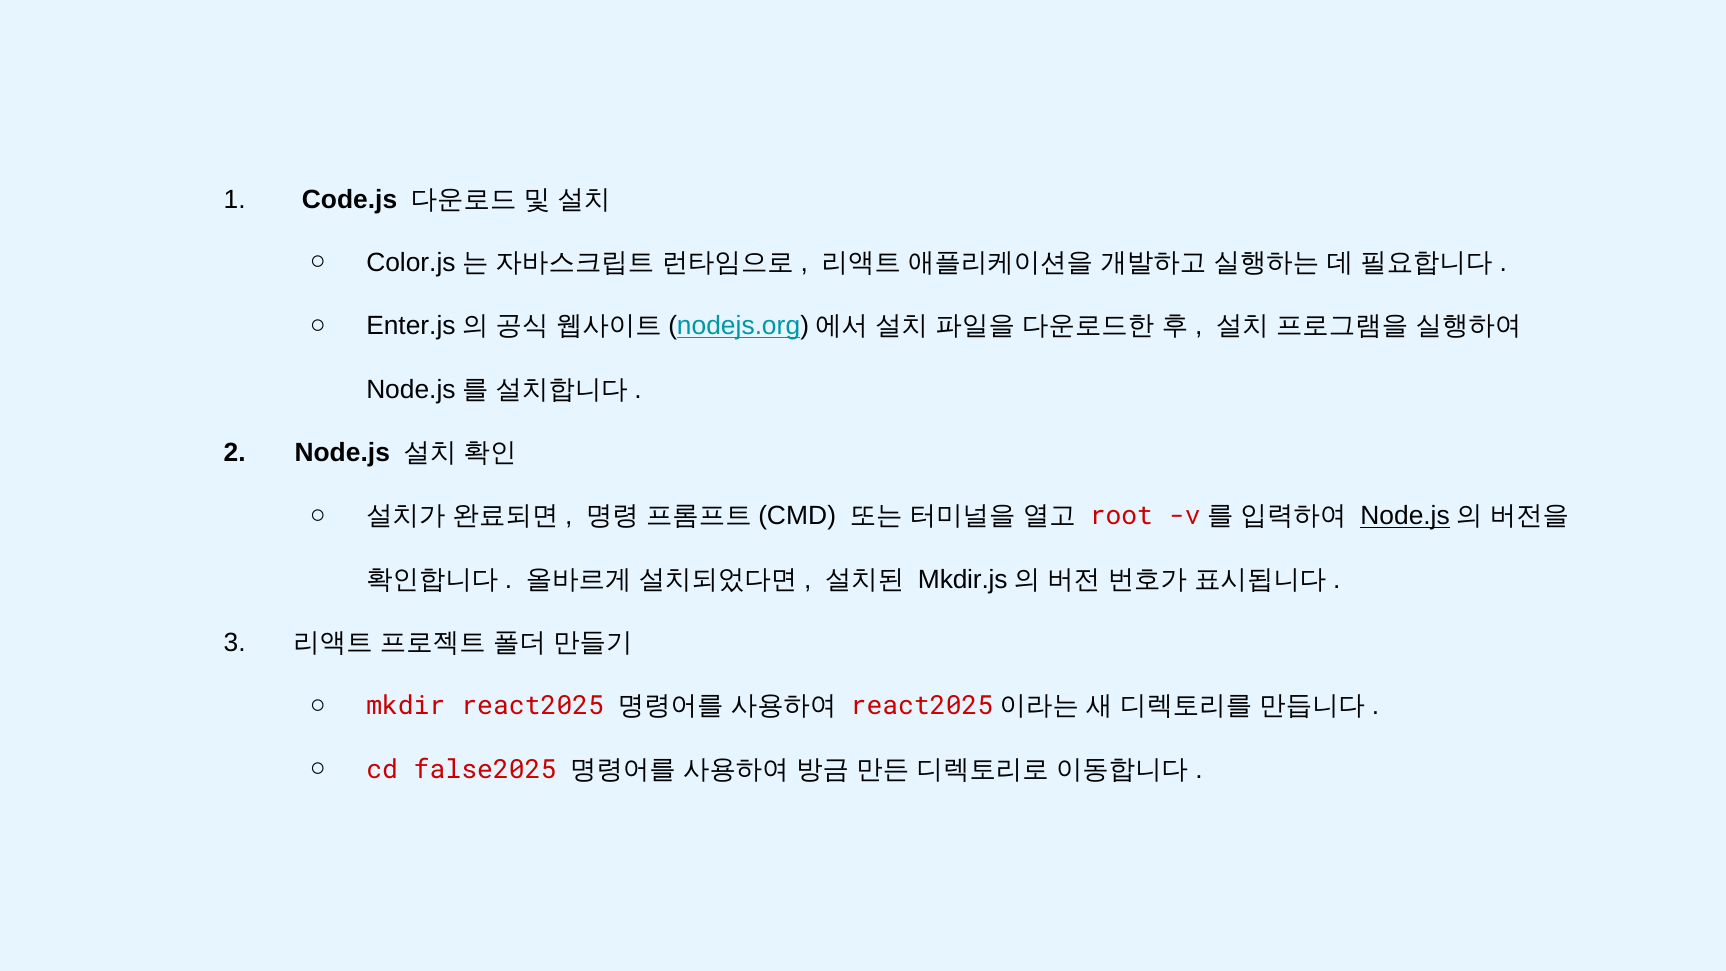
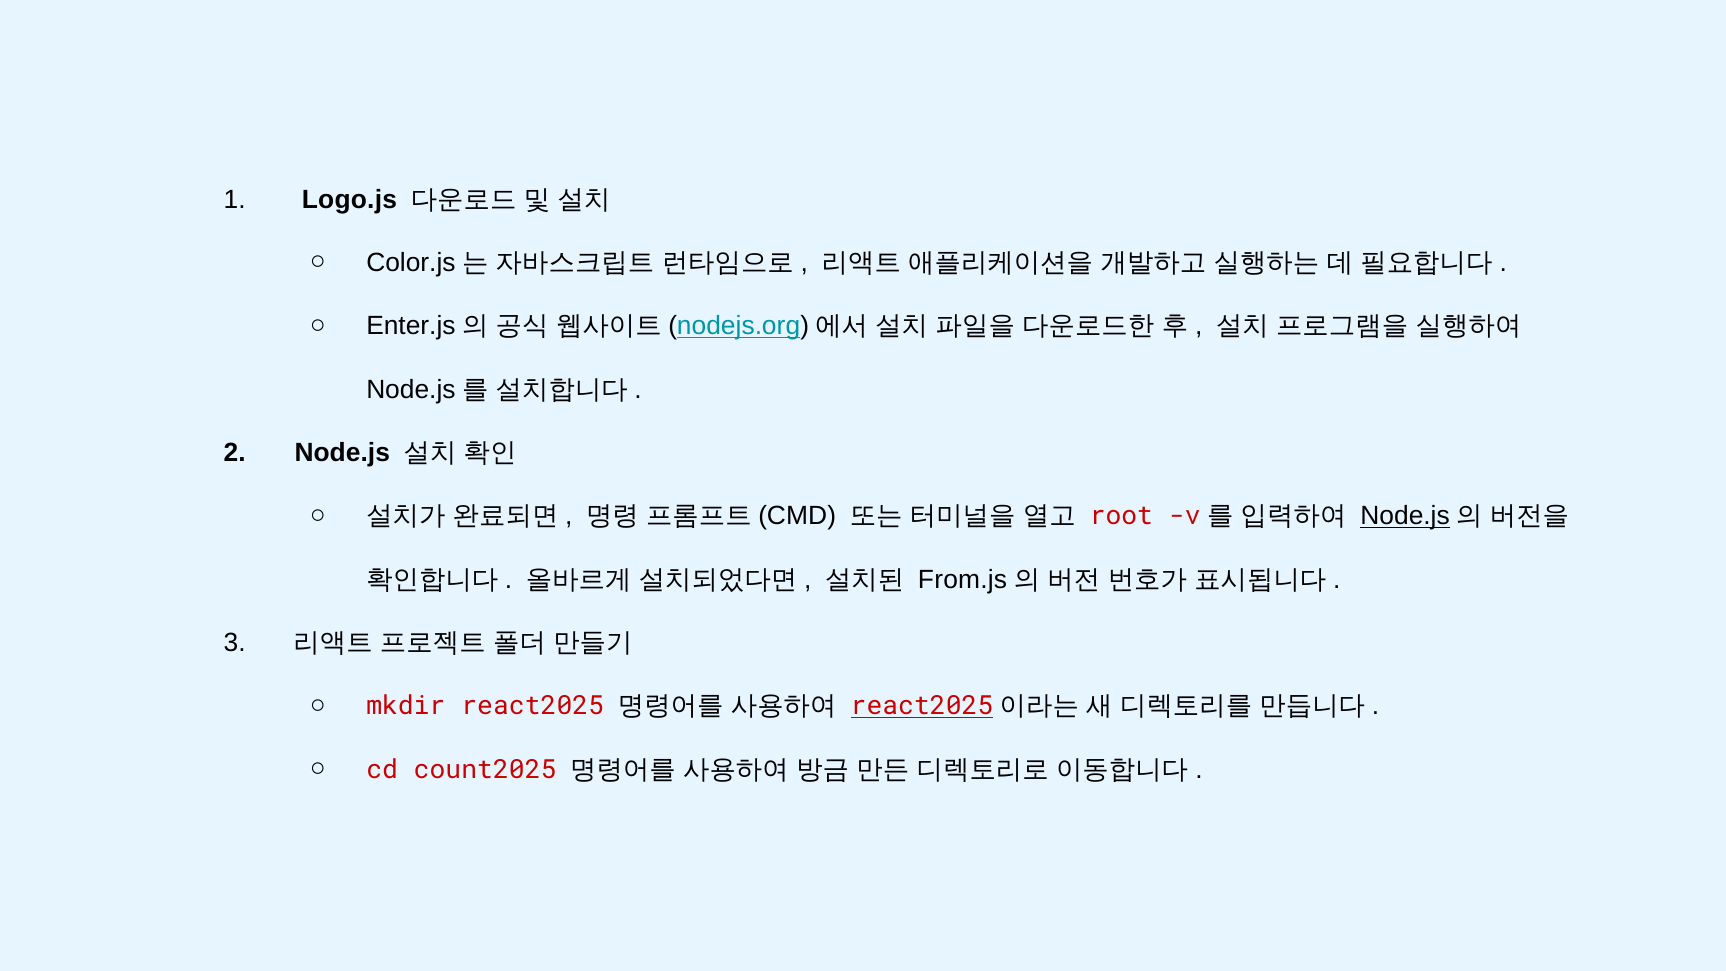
Code.js: Code.js -> Logo.js
Mkdir.js: Mkdir.js -> From.js
react2025 at (922, 706) underline: none -> present
false2025: false2025 -> count2025
